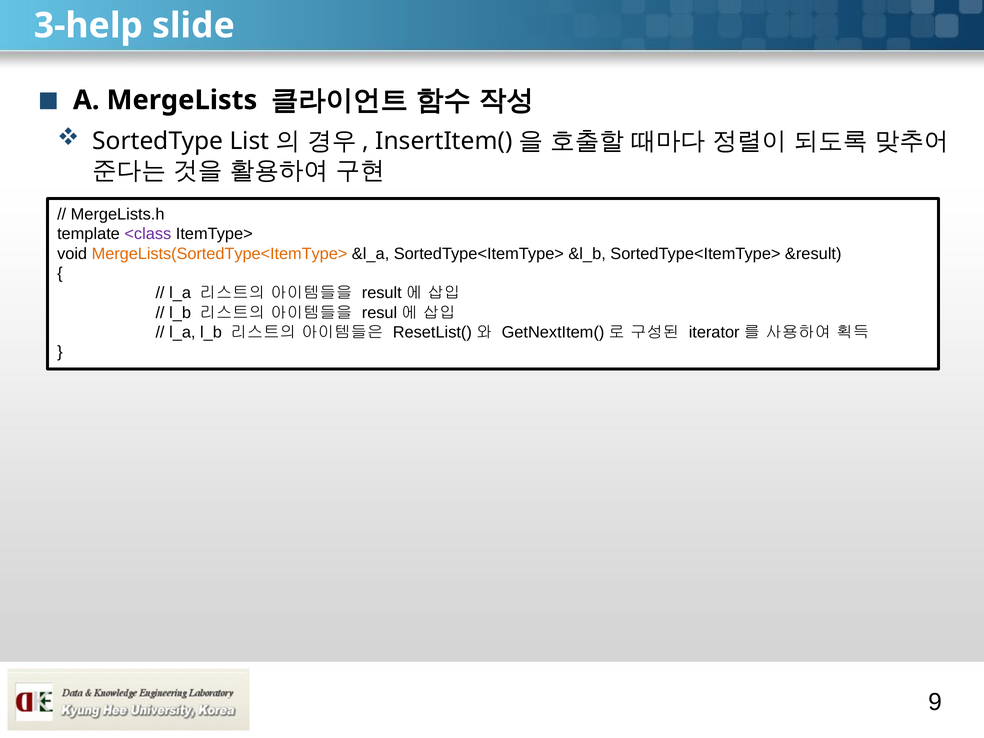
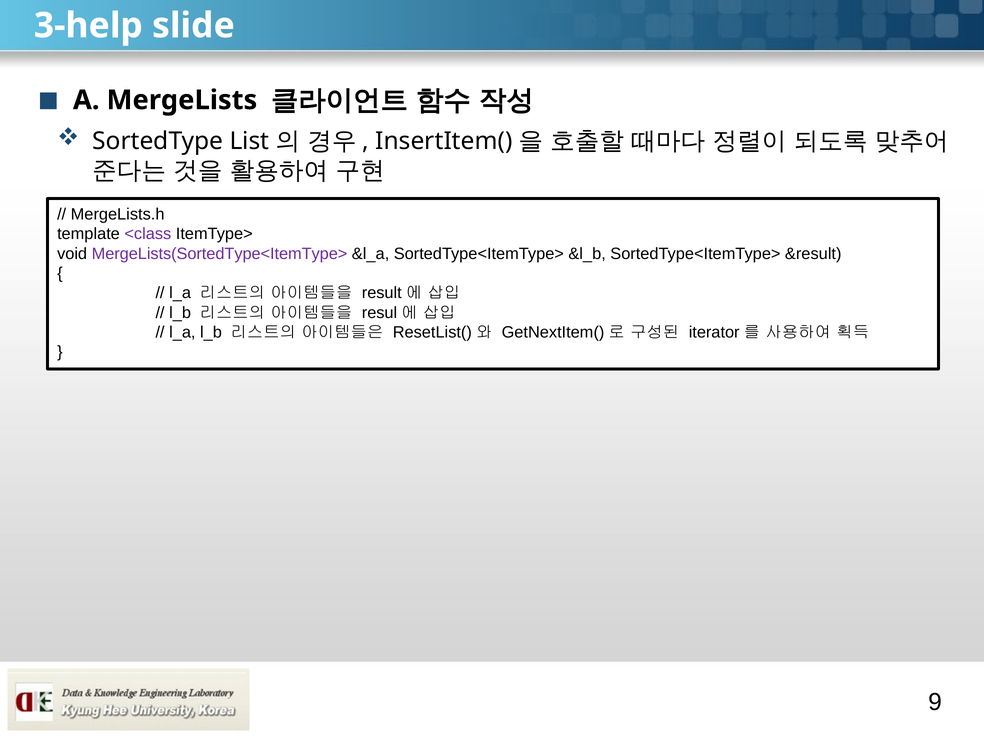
MergeLists(SortedType<ItemType> colour: orange -> purple
